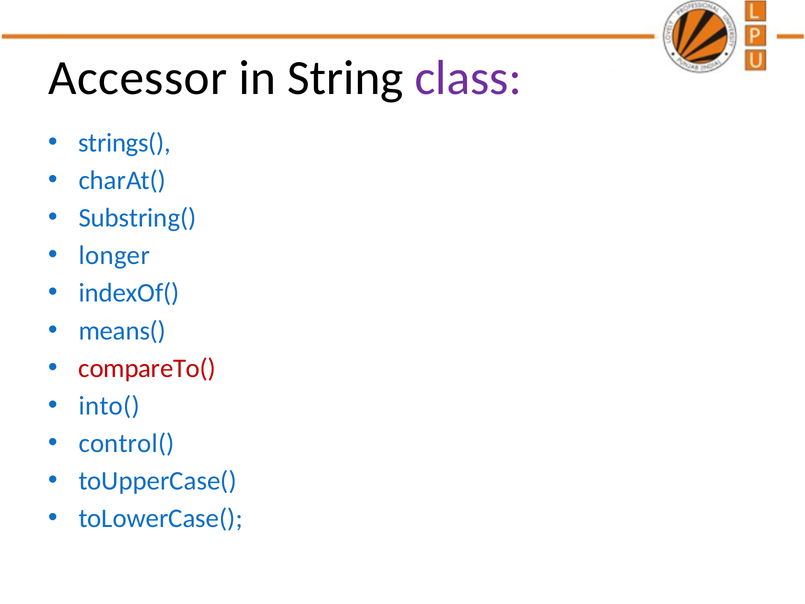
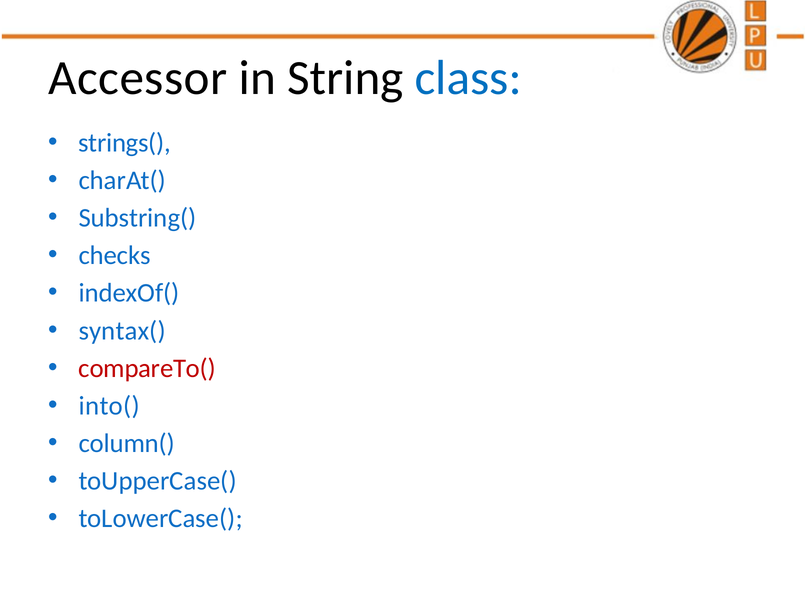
class colour: purple -> blue
longer: longer -> checks
means(: means( -> syntax(
control(: control( -> column(
